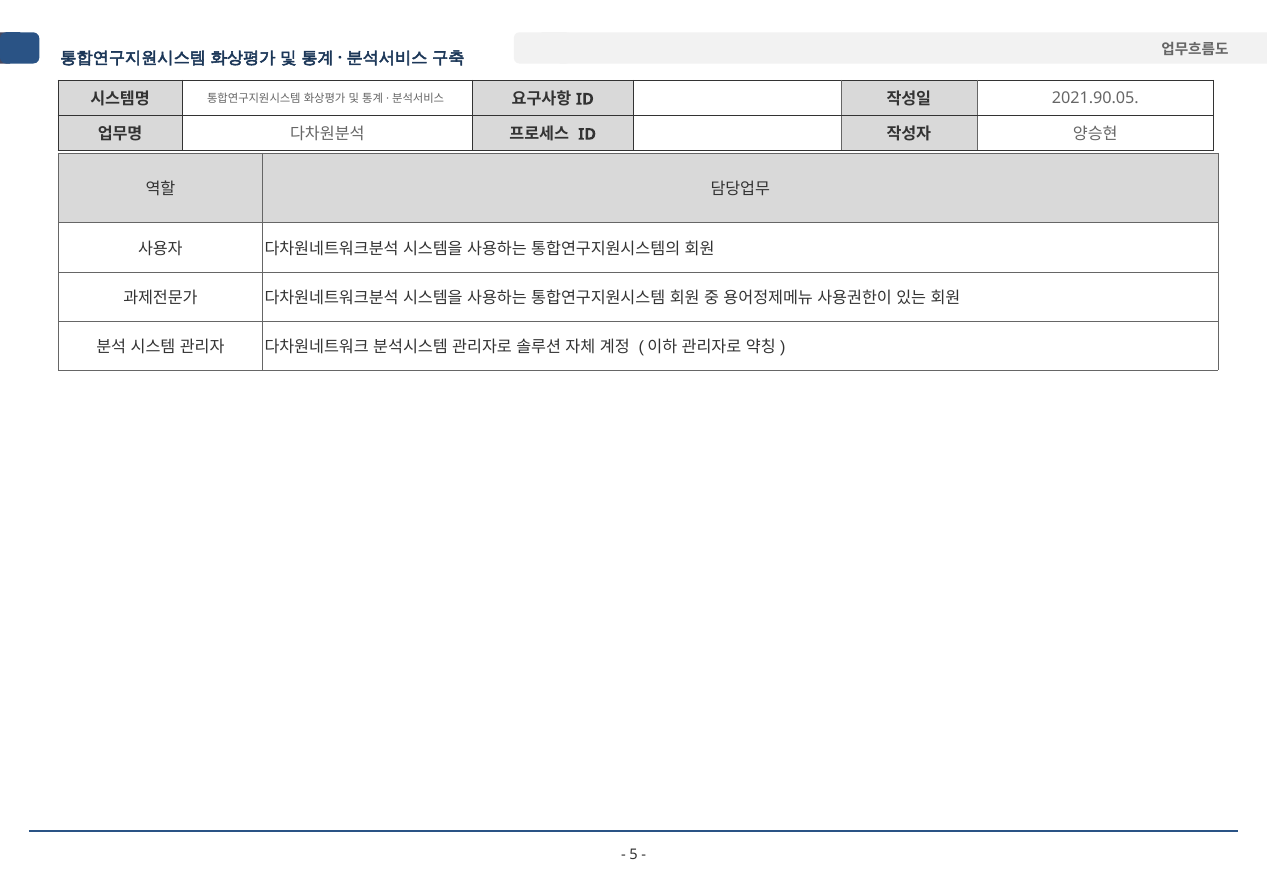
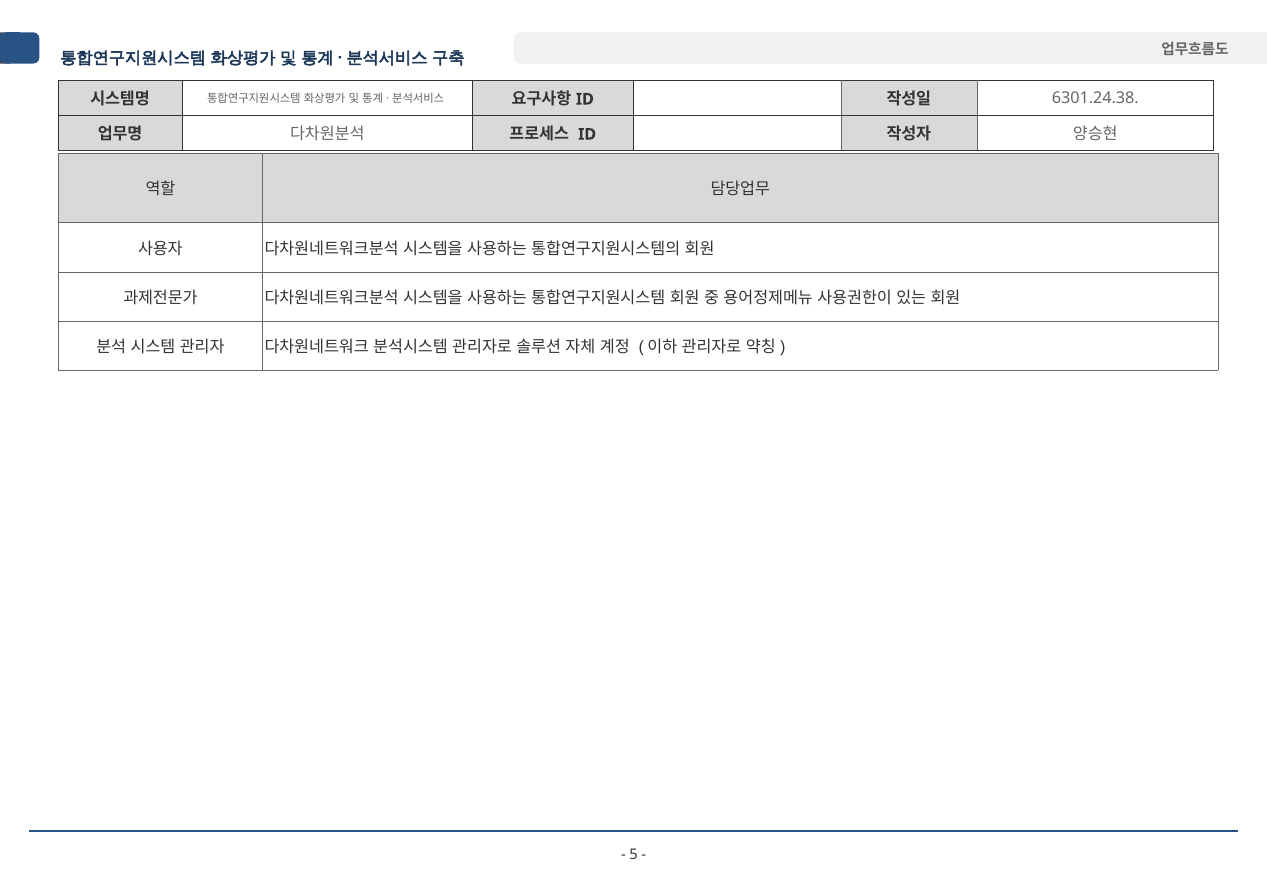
2021.90.05: 2021.90.05 -> 6301.24.38
